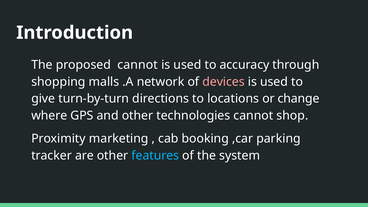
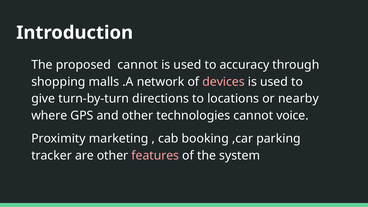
change: change -> nearby
shop: shop -> voice
features colour: light blue -> pink
